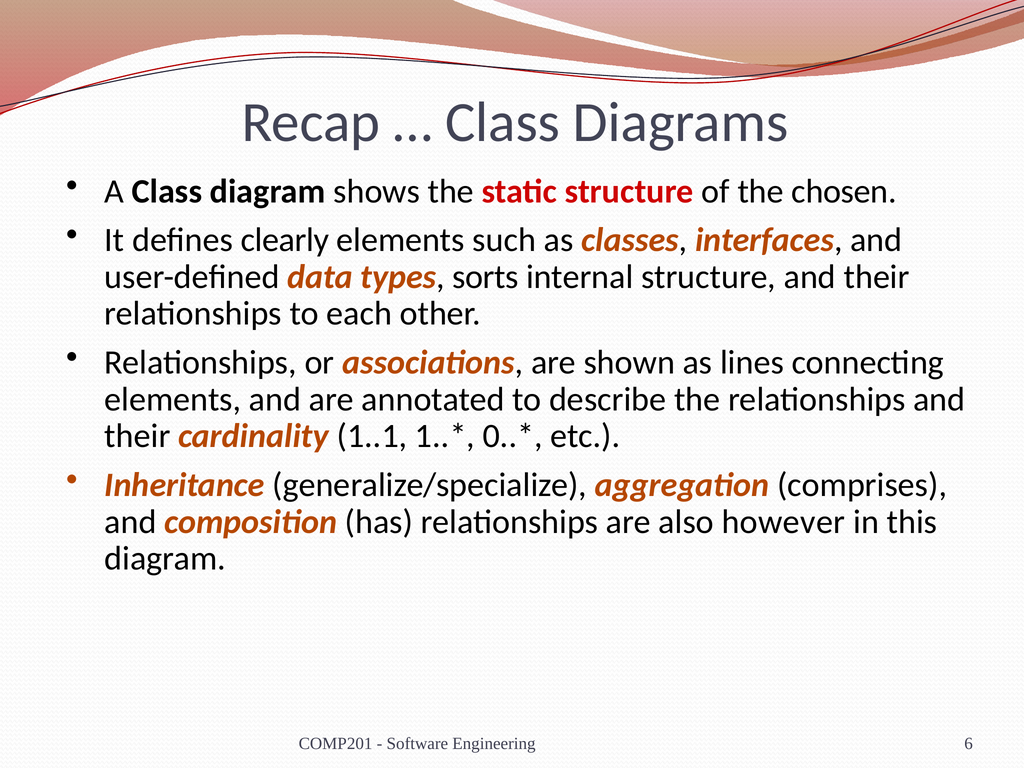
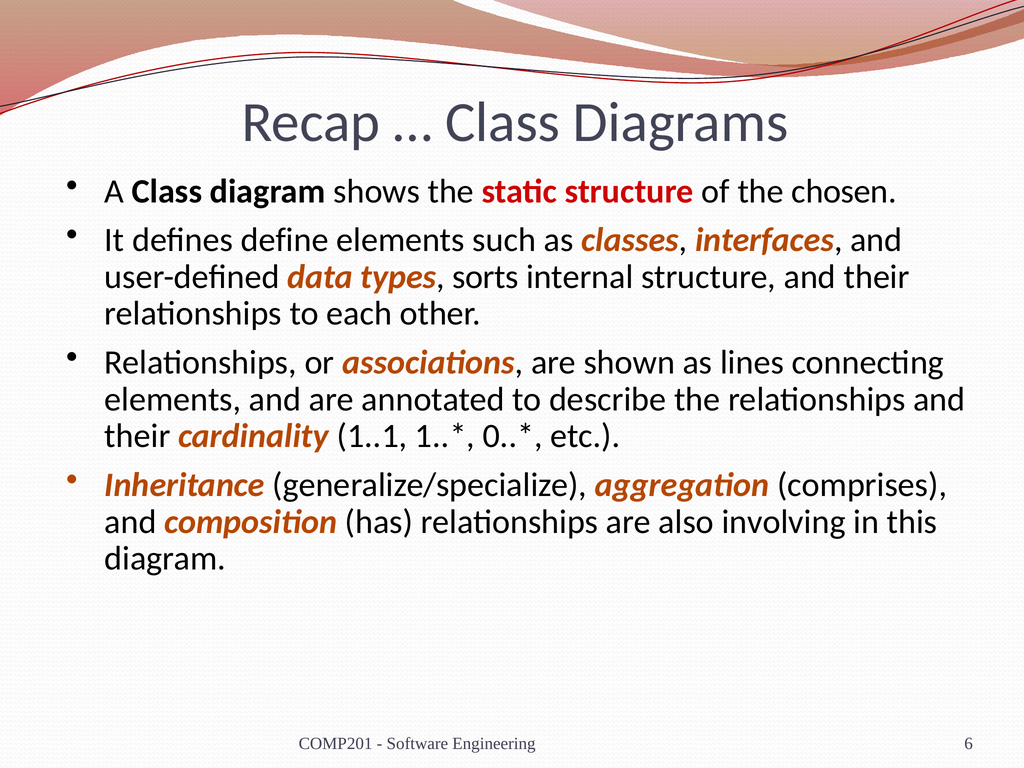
clearly: clearly -> define
however: however -> involving
